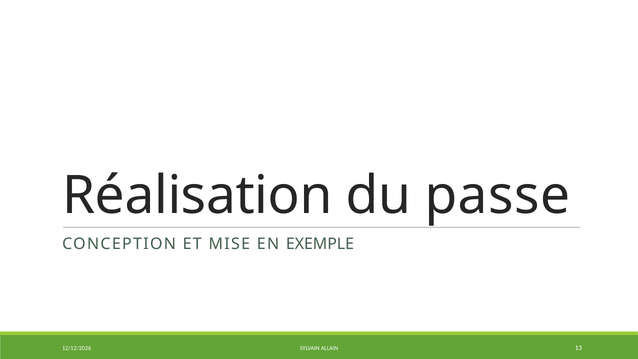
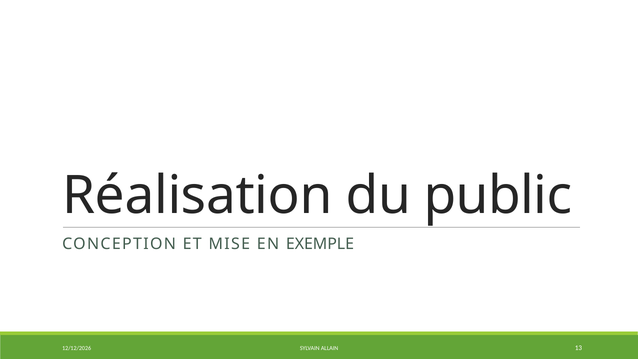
passe: passe -> public
